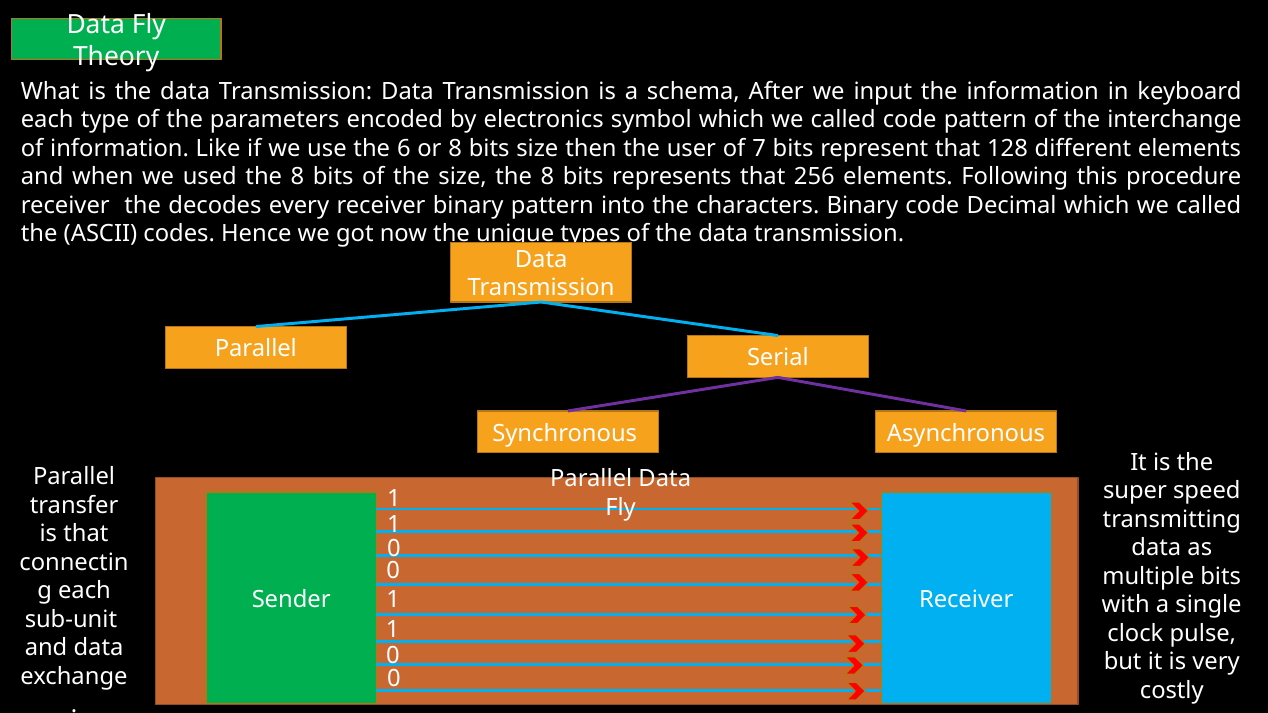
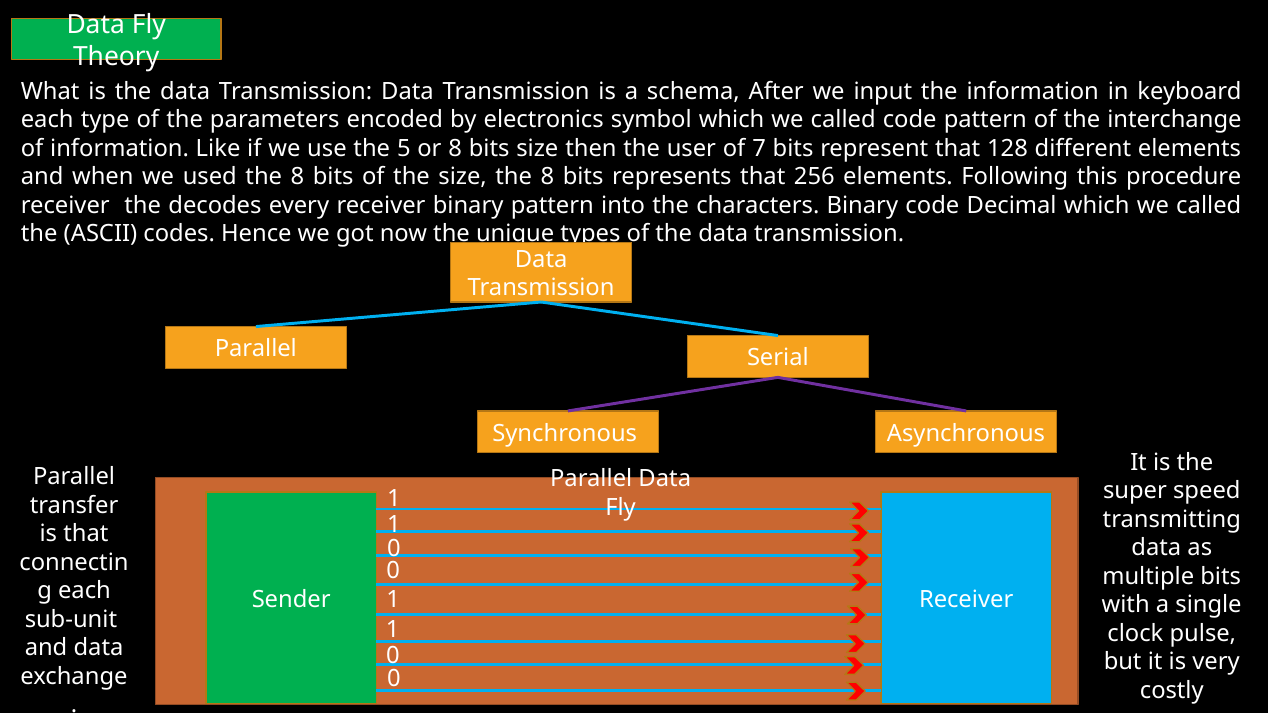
6: 6 -> 5
